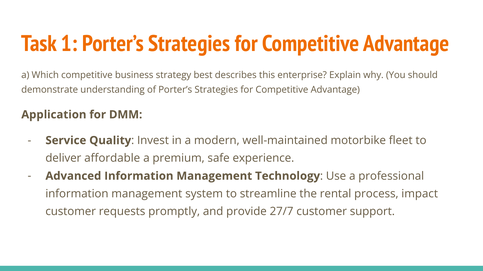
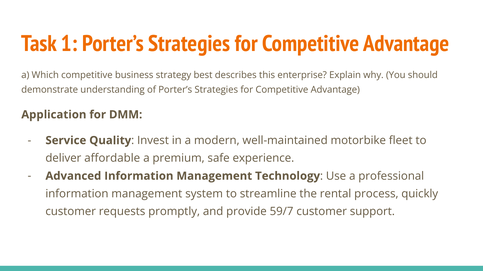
impact: impact -> quickly
27/7: 27/7 -> 59/7
